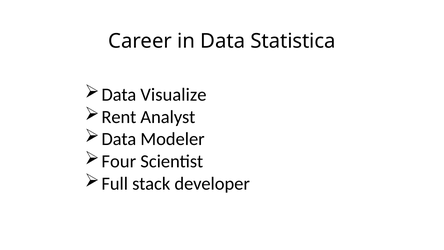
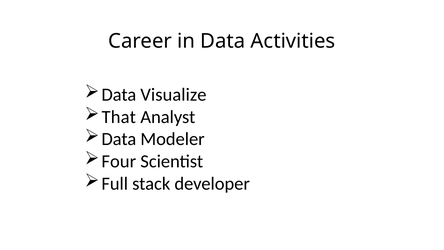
Statistica: Statistica -> Activities
Rent: Rent -> That
